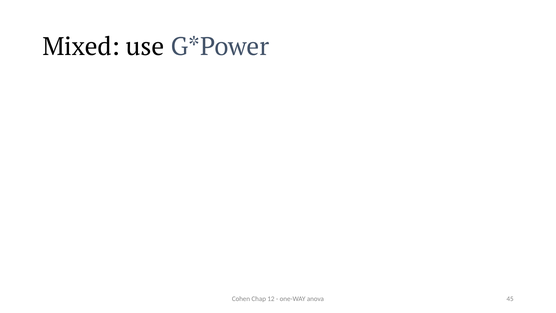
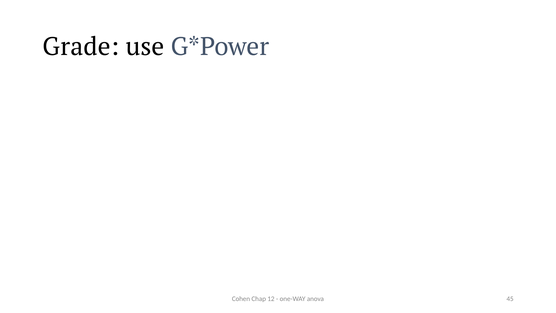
Mixed: Mixed -> Grade
